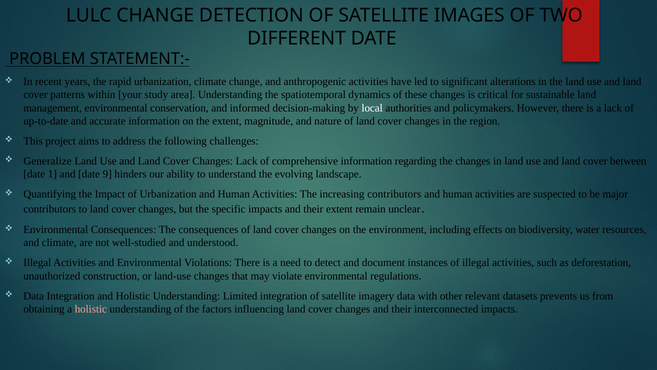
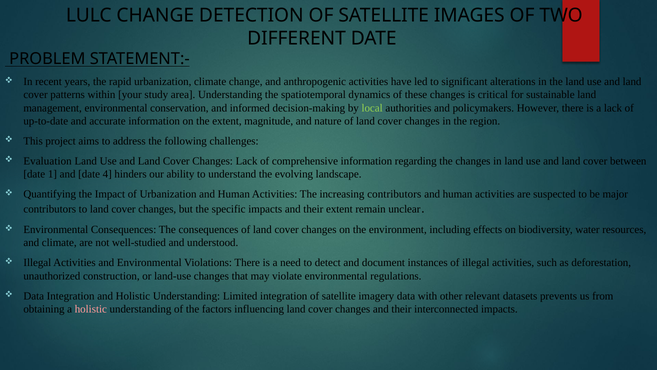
local colour: white -> light green
Generalize: Generalize -> Evaluation
9: 9 -> 4
